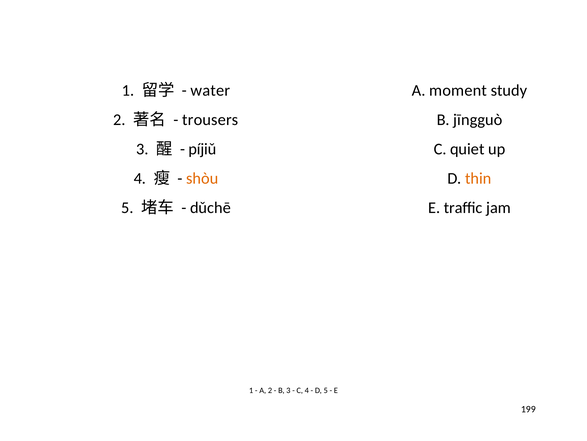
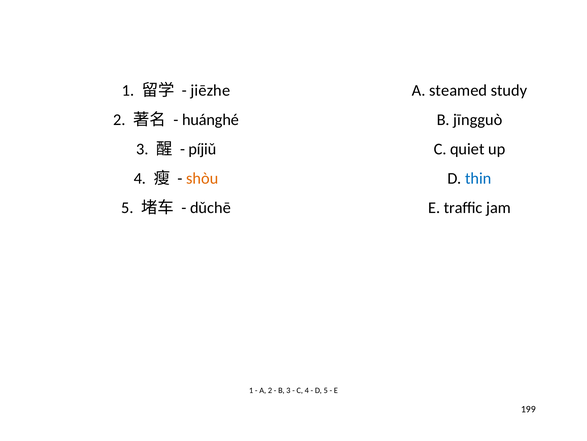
water: water -> jiēzhe
moment: moment -> steamed
trousers: trousers -> huánghé
thin colour: orange -> blue
